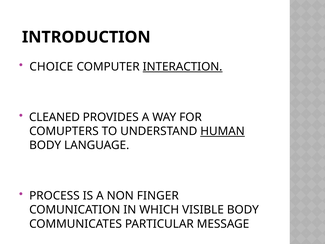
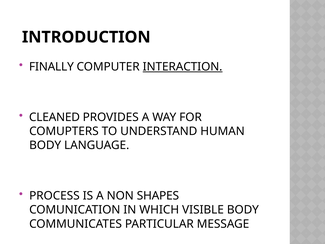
CHOICE: CHOICE -> FINALLY
HUMAN underline: present -> none
FINGER: FINGER -> SHAPES
